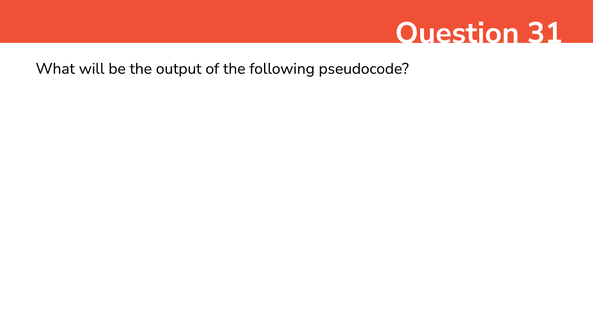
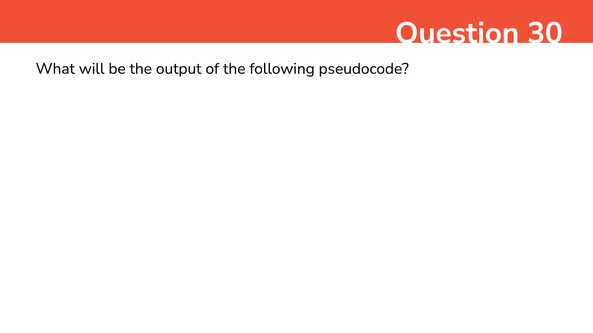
31: 31 -> 30
